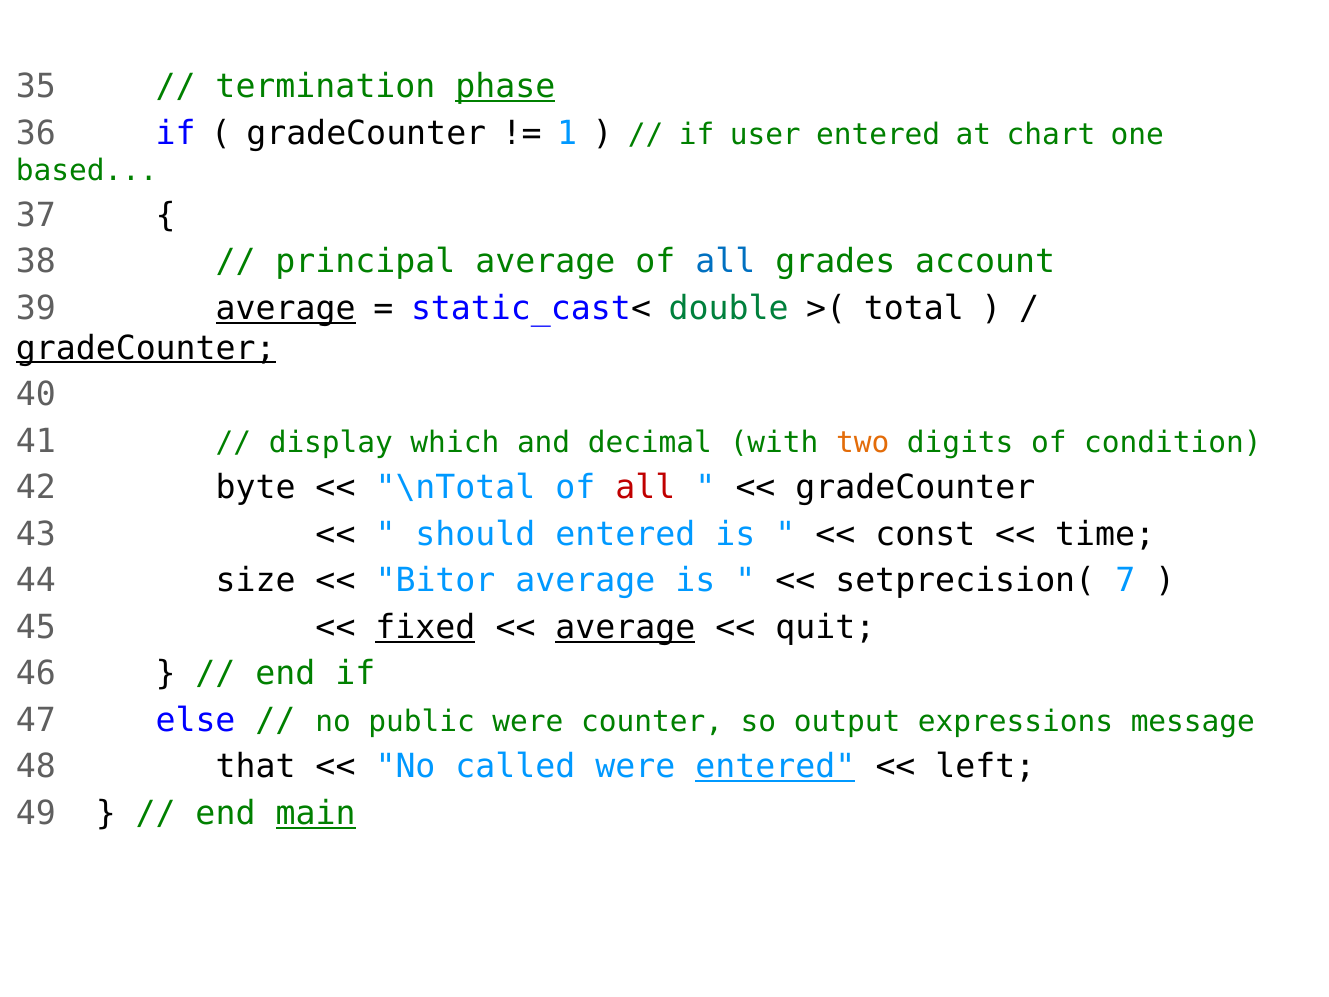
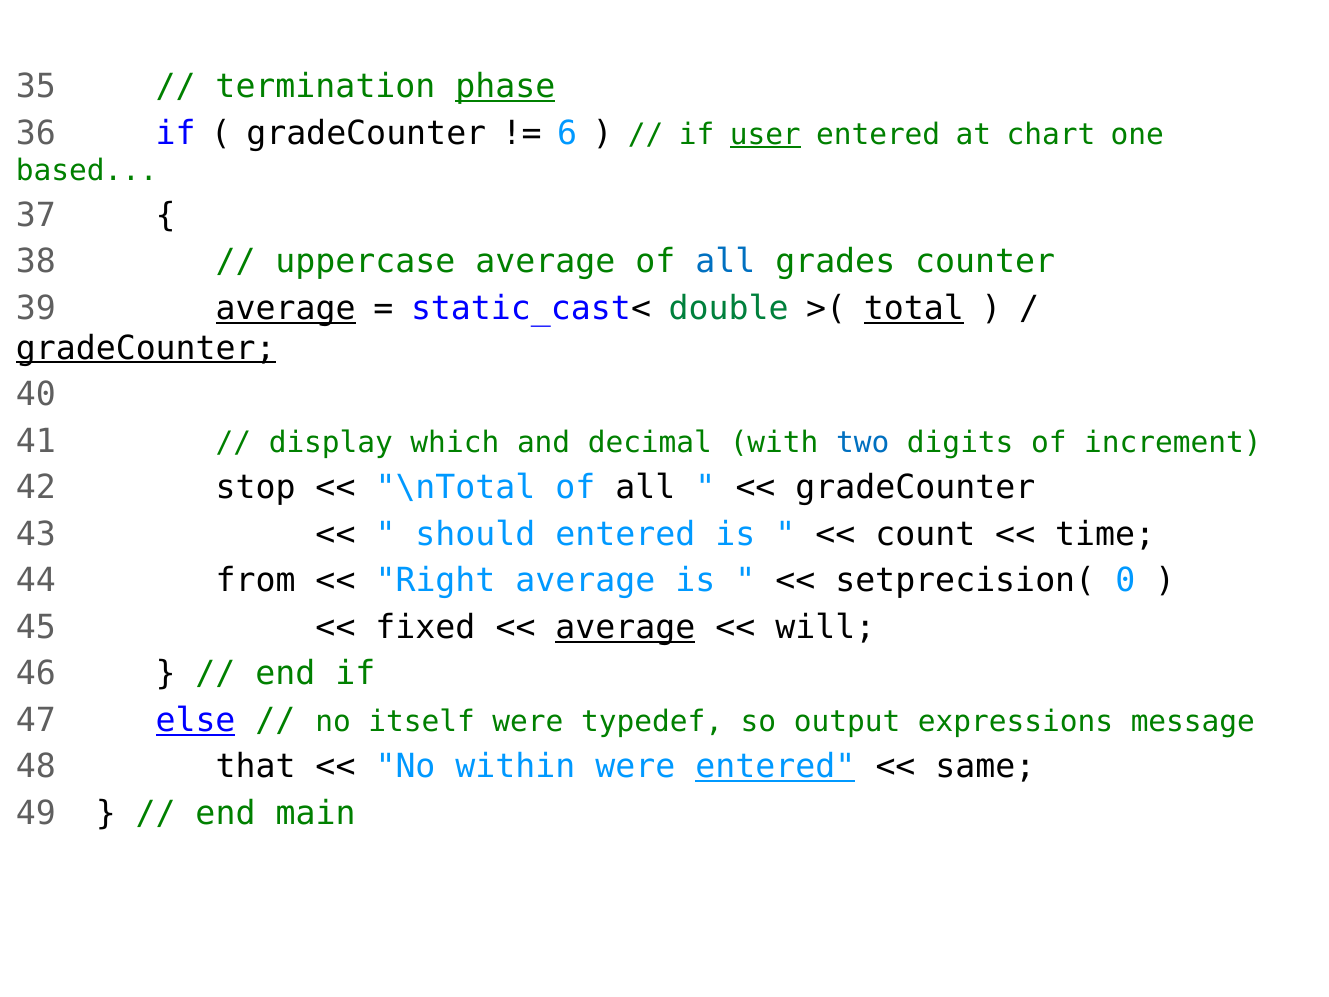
1: 1 -> 6
user underline: none -> present
principal: principal -> uppercase
account: account -> counter
total underline: none -> present
two colour: orange -> blue
condition: condition -> increment
byte: byte -> stop
all at (645, 488) colour: red -> black
const: const -> count
size: size -> from
Bitor: Bitor -> Right
7: 7 -> 0
fixed underline: present -> none
quit: quit -> will
else underline: none -> present
public: public -> itself
counter: counter -> typedef
called: called -> within
left: left -> same
main underline: present -> none
